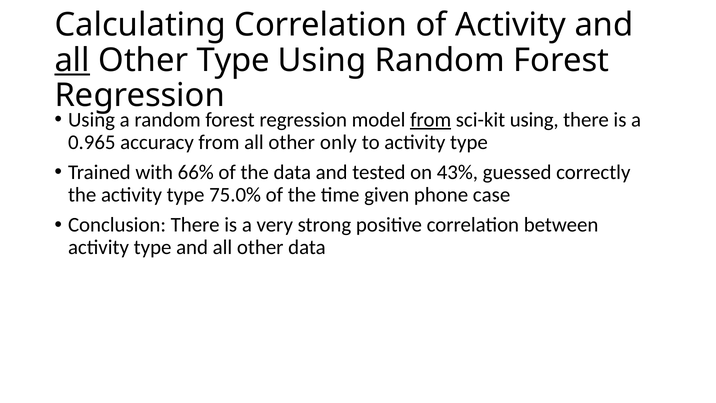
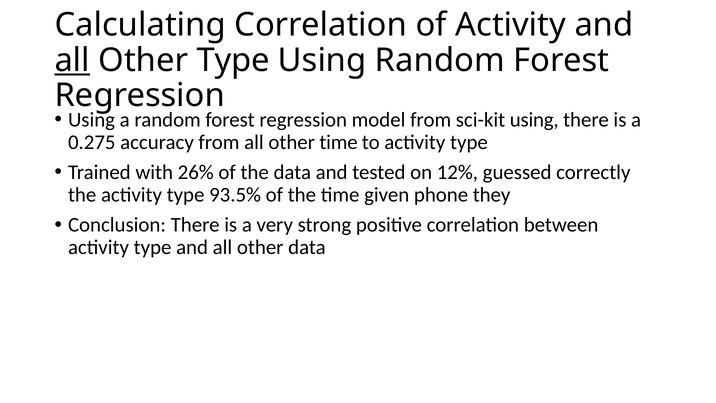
from at (431, 120) underline: present -> none
0.965: 0.965 -> 0.275
other only: only -> time
66%: 66% -> 26%
43%: 43% -> 12%
75.0%: 75.0% -> 93.5%
case: case -> they
